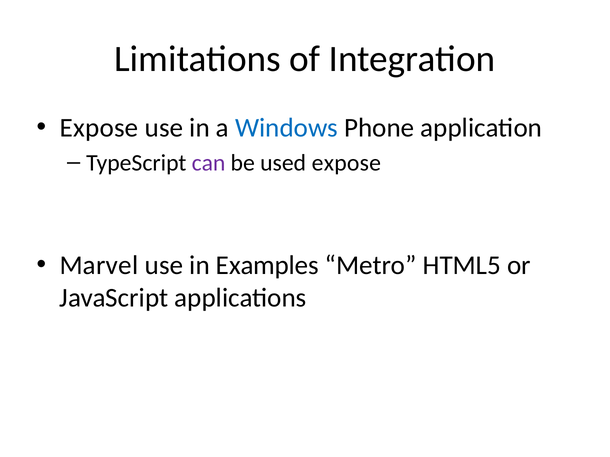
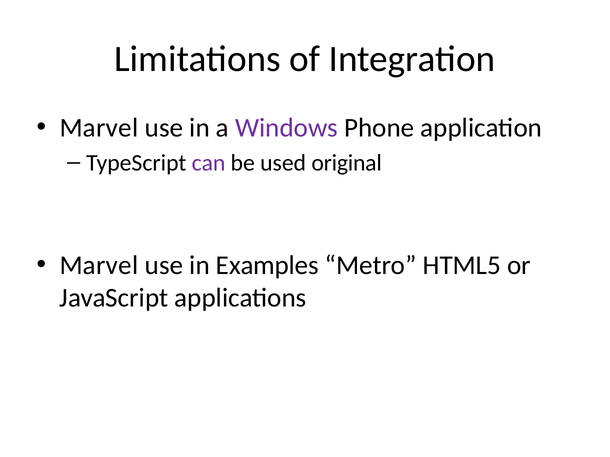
Expose at (99, 128): Expose -> Marvel
Windows colour: blue -> purple
used expose: expose -> original
